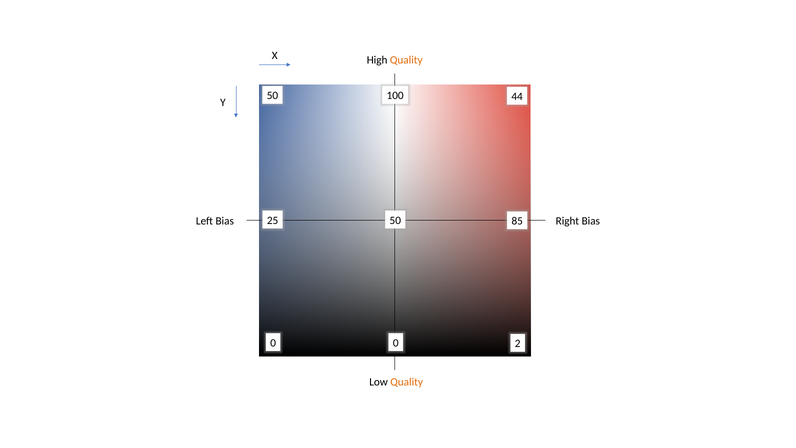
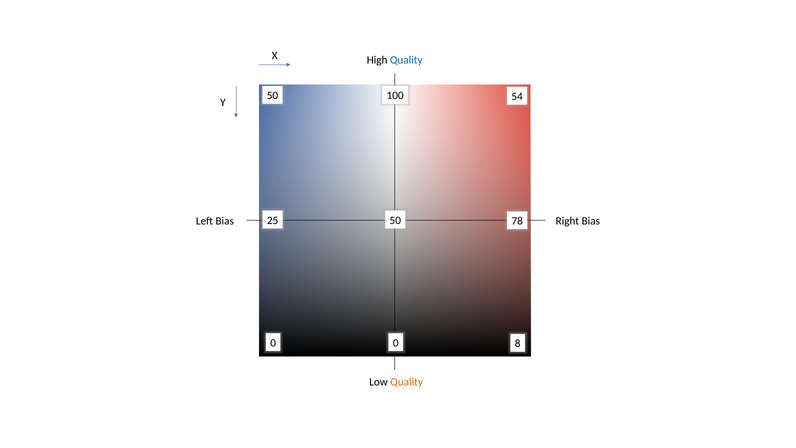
Quality at (406, 60) colour: orange -> blue
44: 44 -> 54
85: 85 -> 78
2: 2 -> 8
